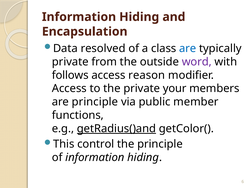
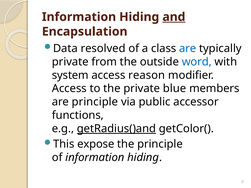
and underline: none -> present
word colour: purple -> blue
follows: follows -> system
your: your -> blue
member: member -> accessor
control: control -> expose
